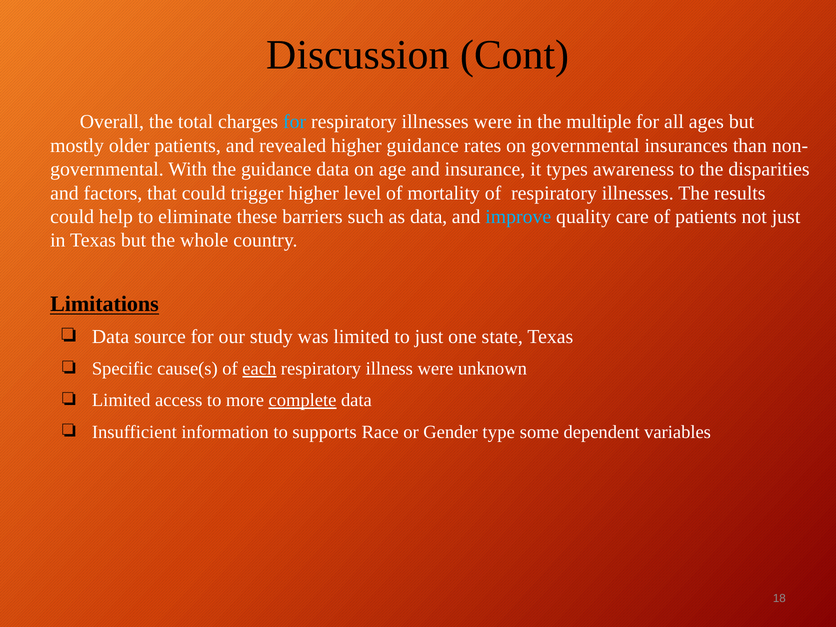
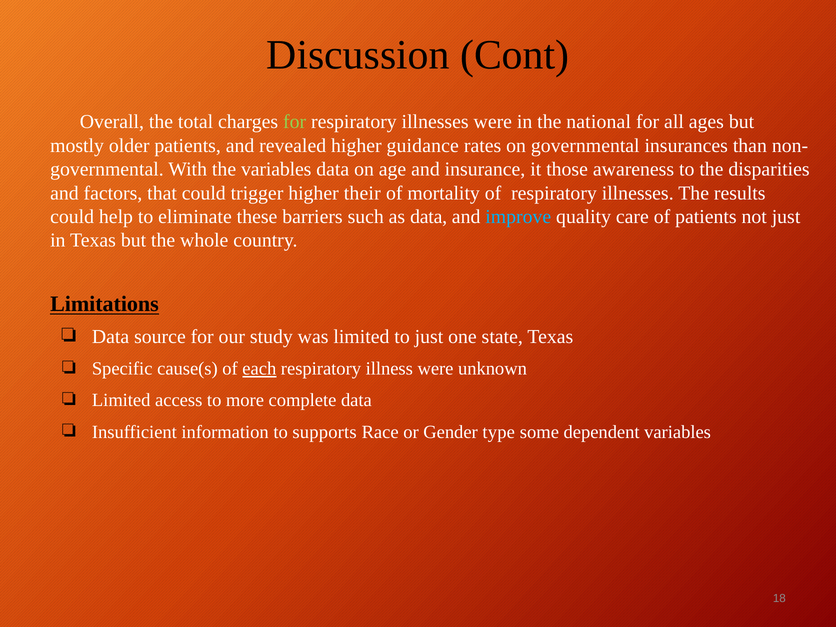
for at (295, 122) colour: light blue -> light green
multiple: multiple -> national
the guidance: guidance -> variables
types: types -> those
level: level -> their
complete underline: present -> none
